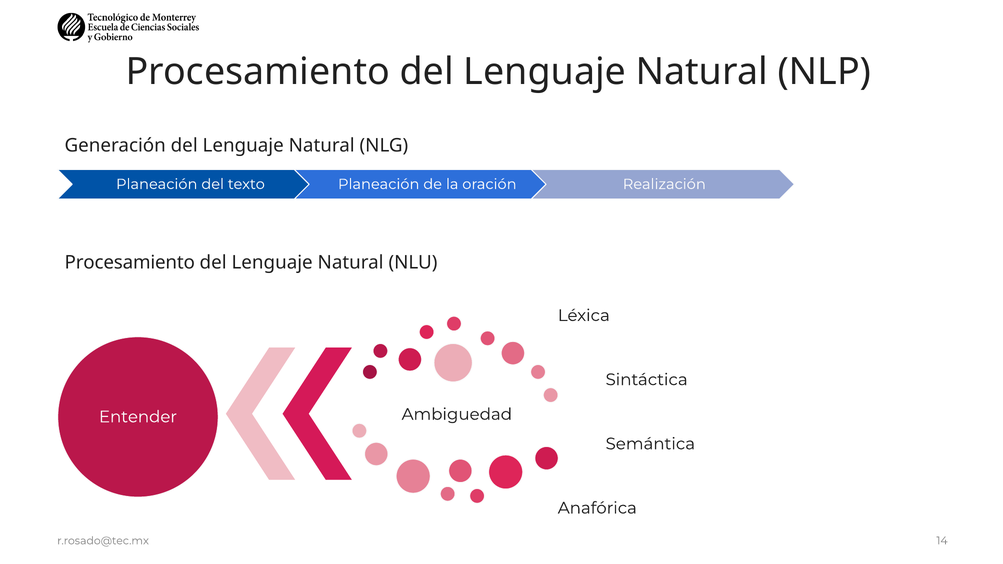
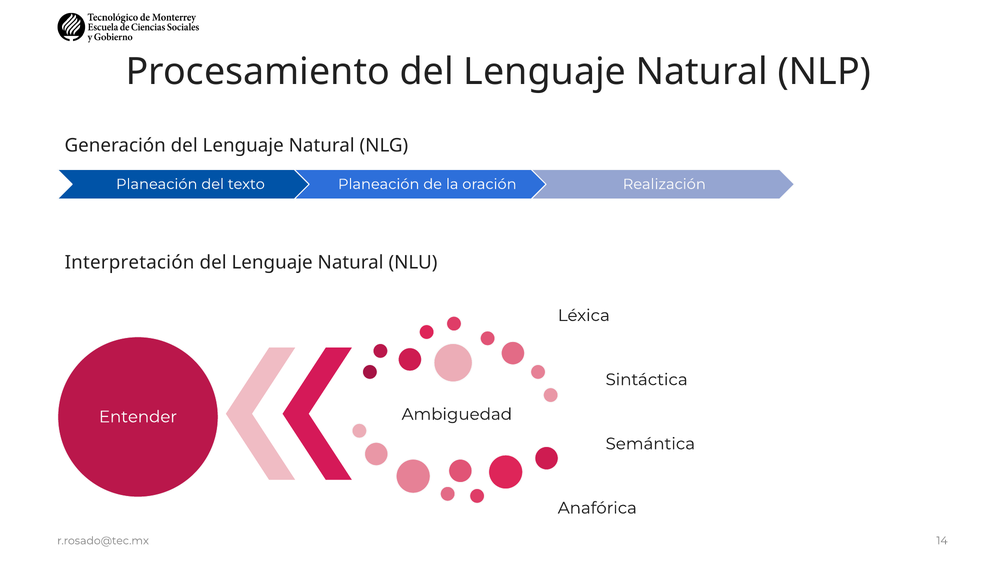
Procesamiento at (130, 263): Procesamiento -> Interpretación
